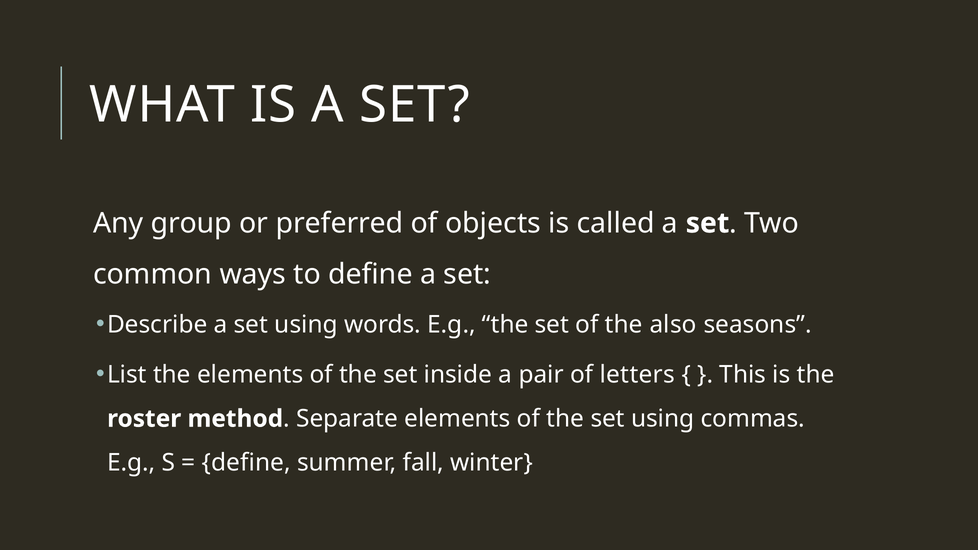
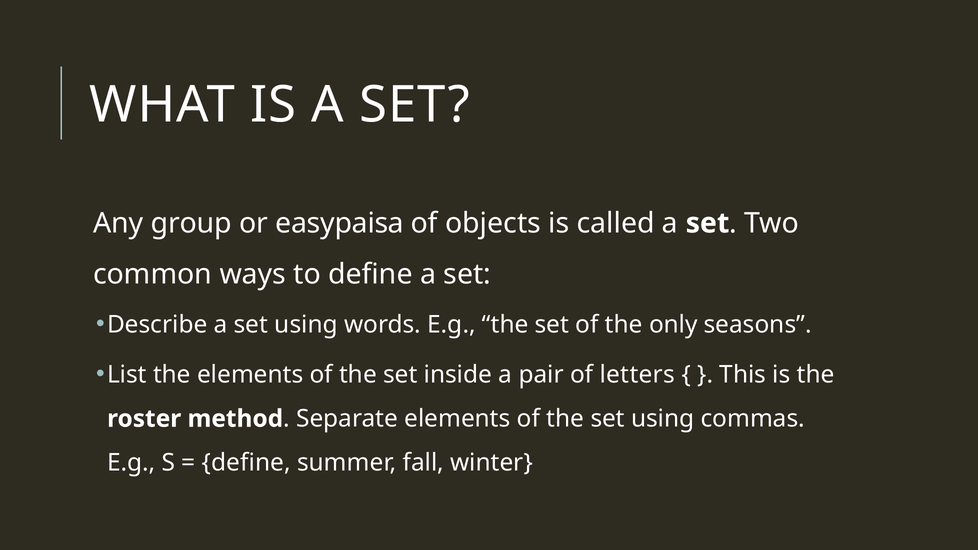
preferred: preferred -> easypaisa
also: also -> only
